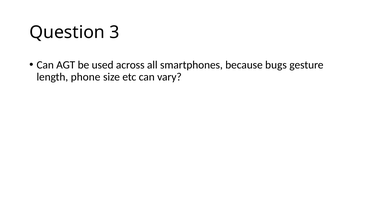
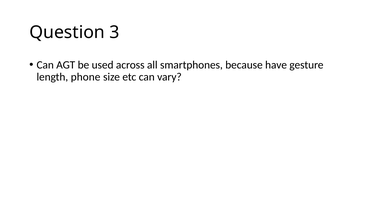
bugs: bugs -> have
